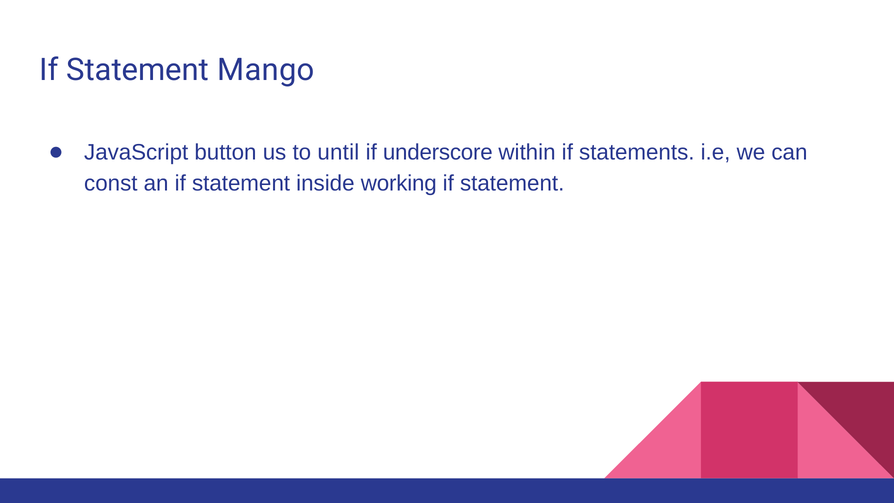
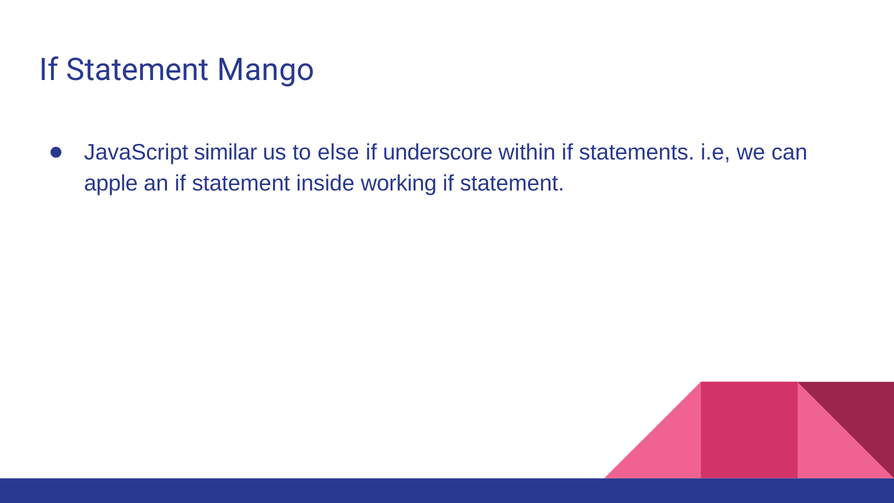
button: button -> similar
until: until -> else
const: const -> apple
